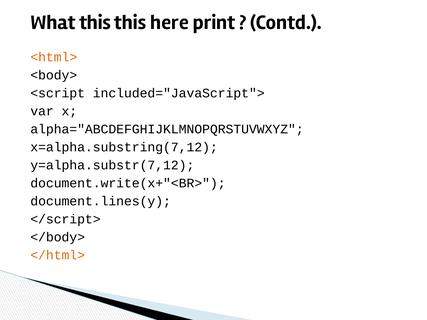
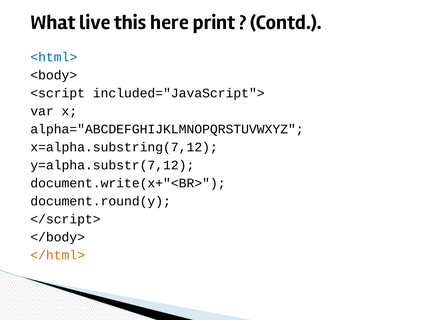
What this: this -> live
<html> colour: orange -> blue
document.lines(y: document.lines(y -> document.round(y
